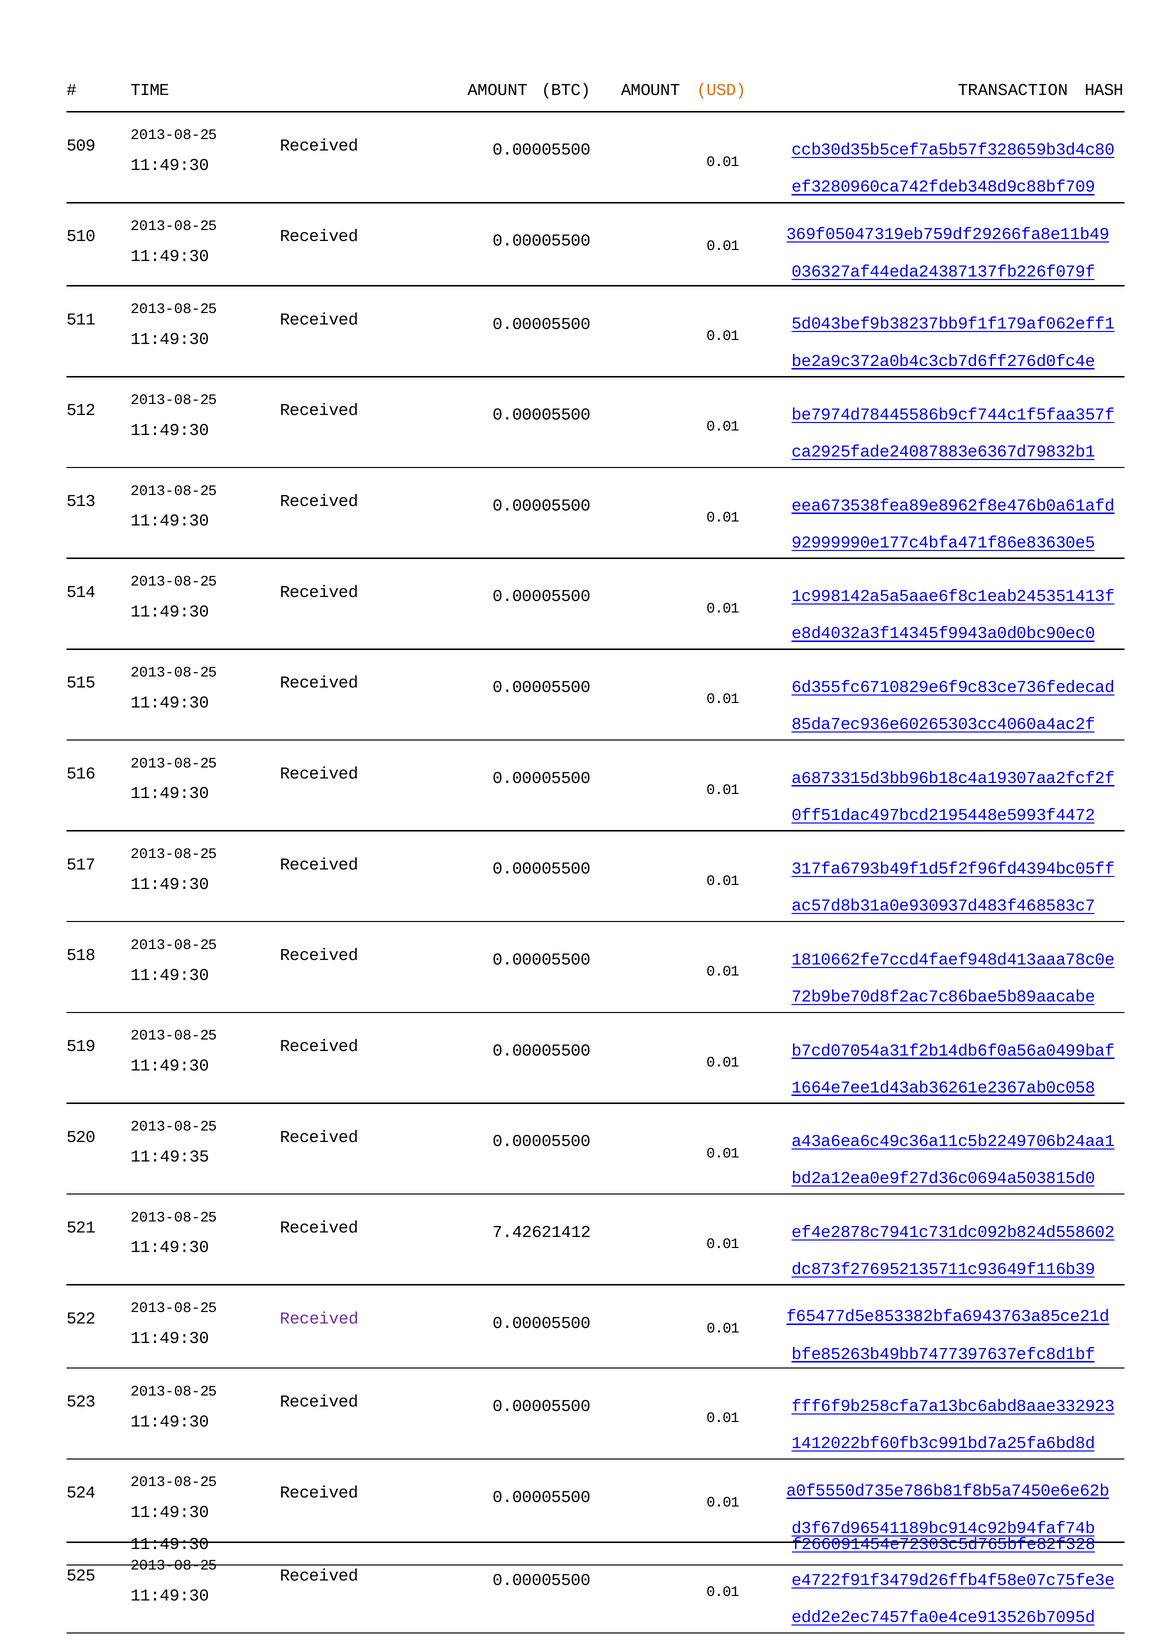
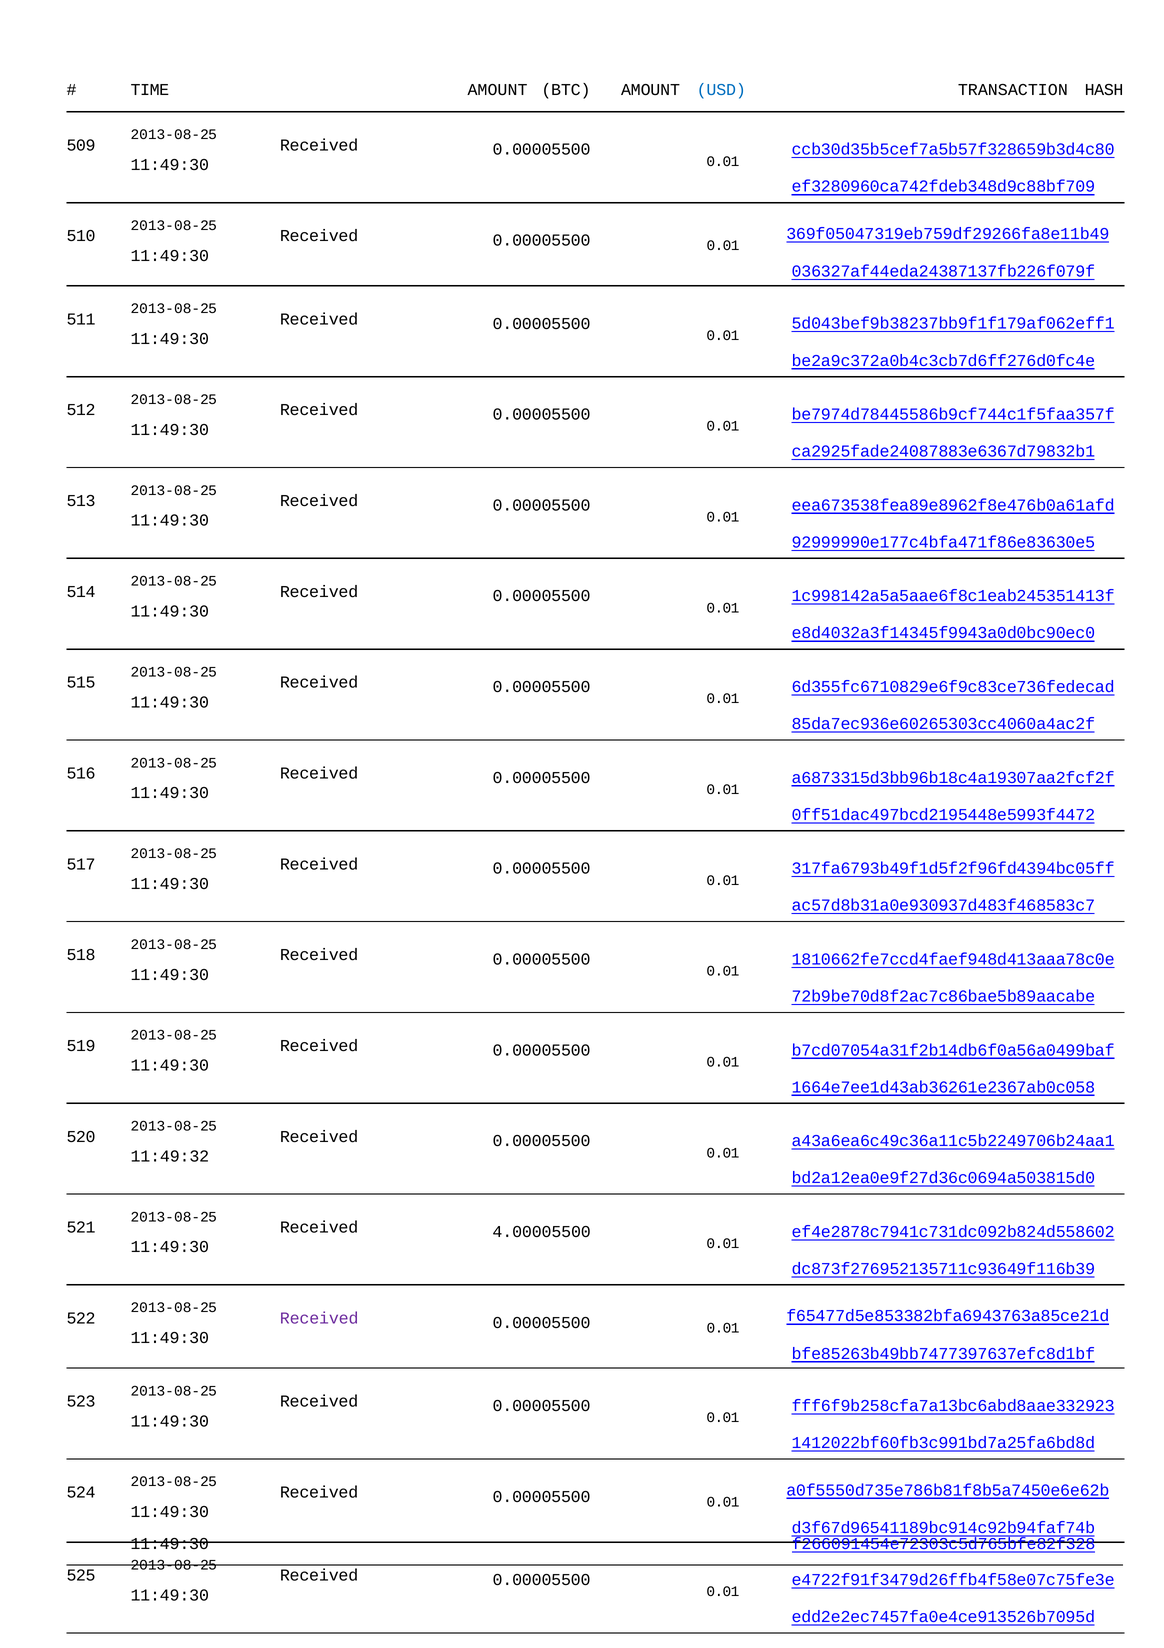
USD colour: orange -> blue
11:49:35: 11:49:35 -> 11:49:32
7.42621412: 7.42621412 -> 4.00005500
